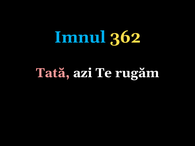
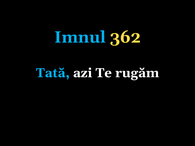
Tată colour: pink -> light blue
